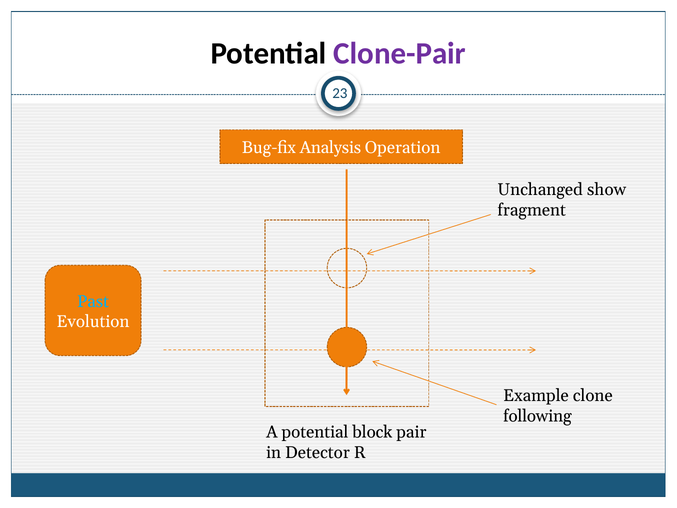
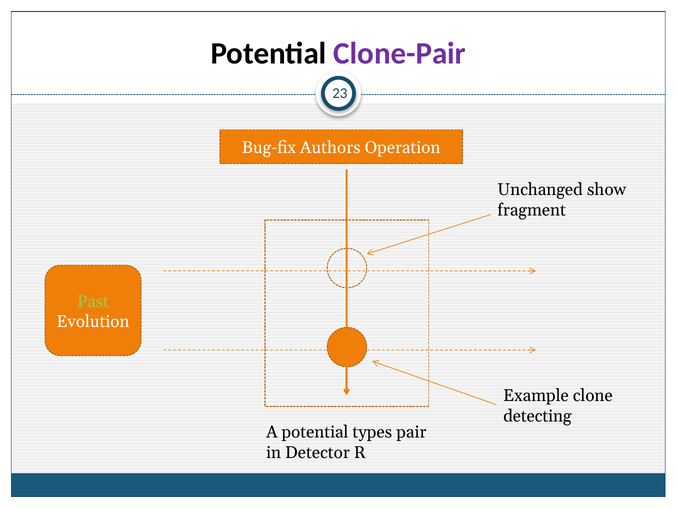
Analysis: Analysis -> Authors
Past colour: light blue -> light green
following: following -> detecting
block: block -> types
